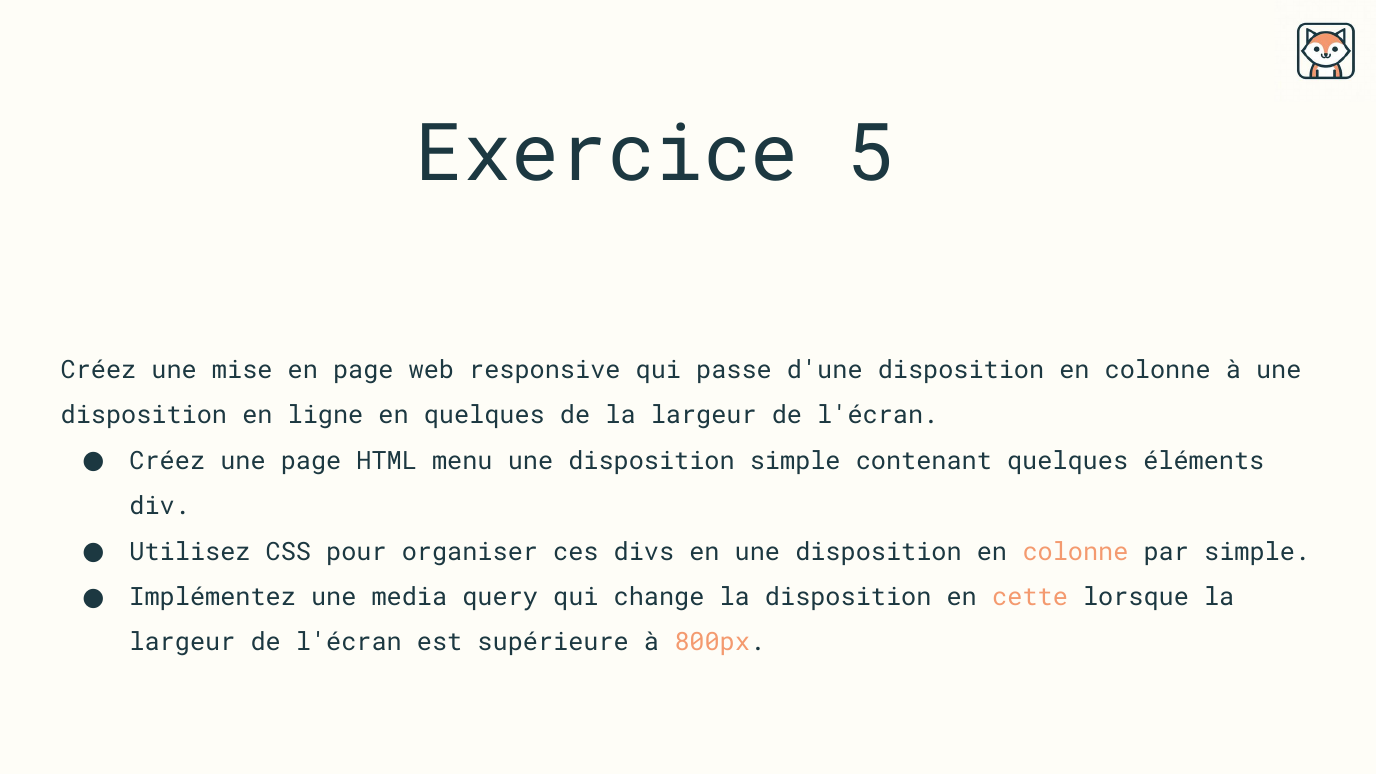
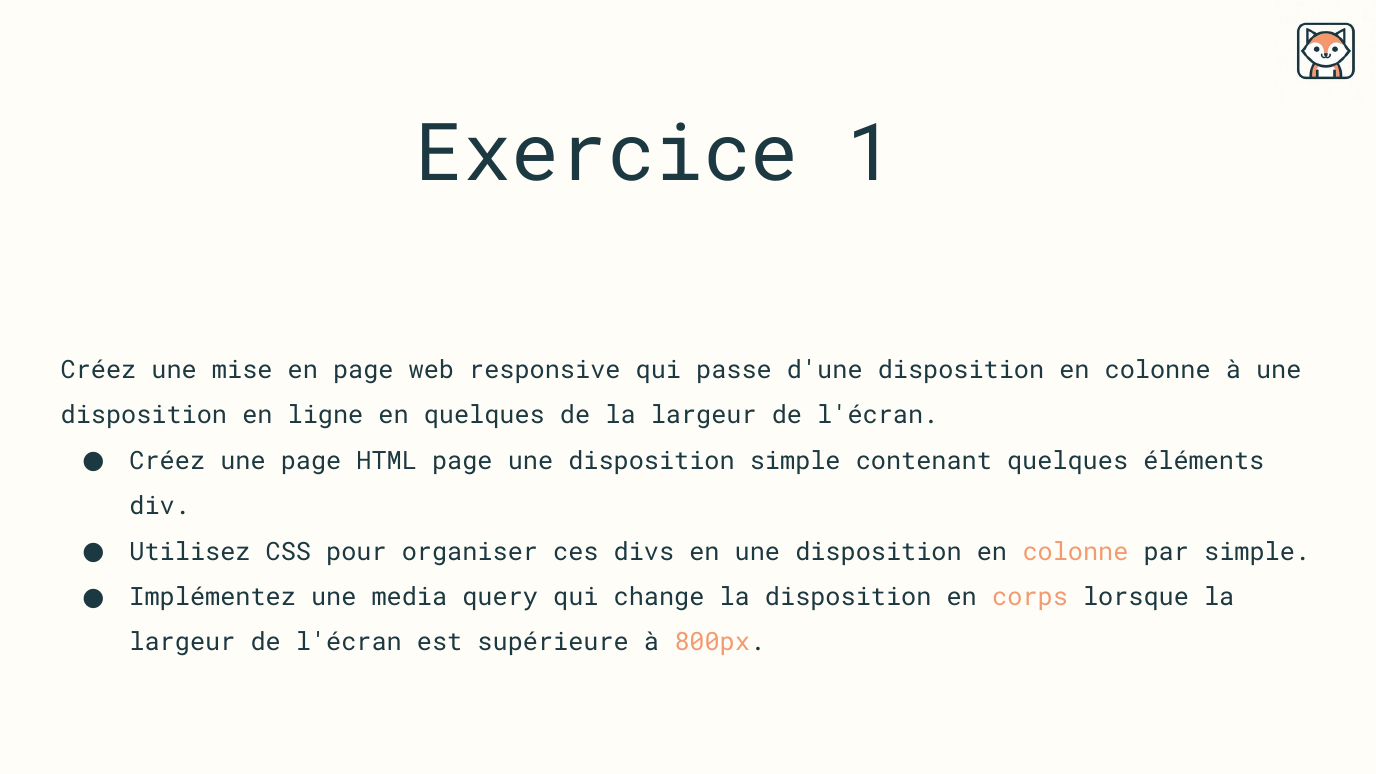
5: 5 -> 1
HTML menu: menu -> page
cette: cette -> corps
